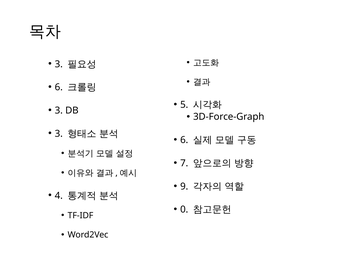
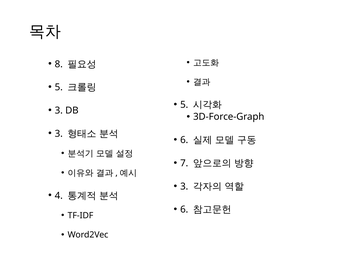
3 at (59, 64): 3 -> 8
6 at (59, 87): 6 -> 5
9 at (184, 186): 9 -> 3
0 at (184, 209): 0 -> 6
